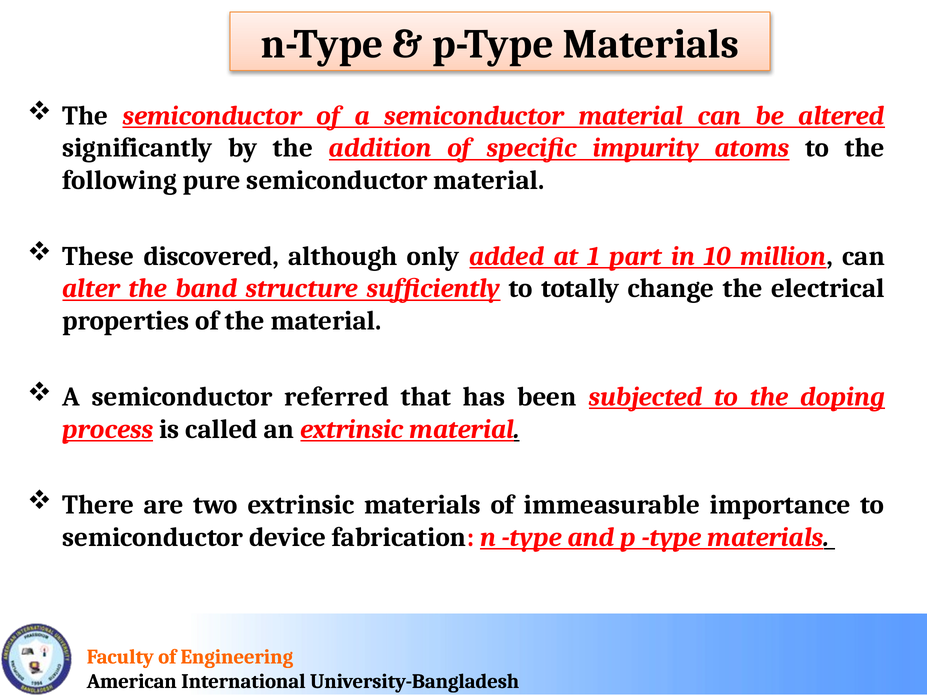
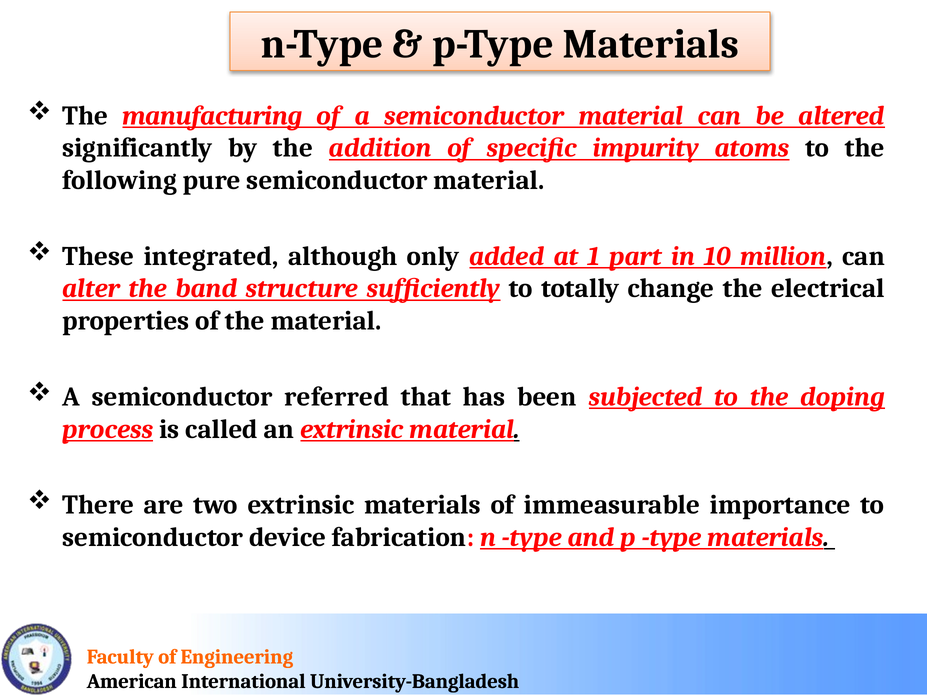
The semiconductor: semiconductor -> manufacturing
discovered: discovered -> integrated
